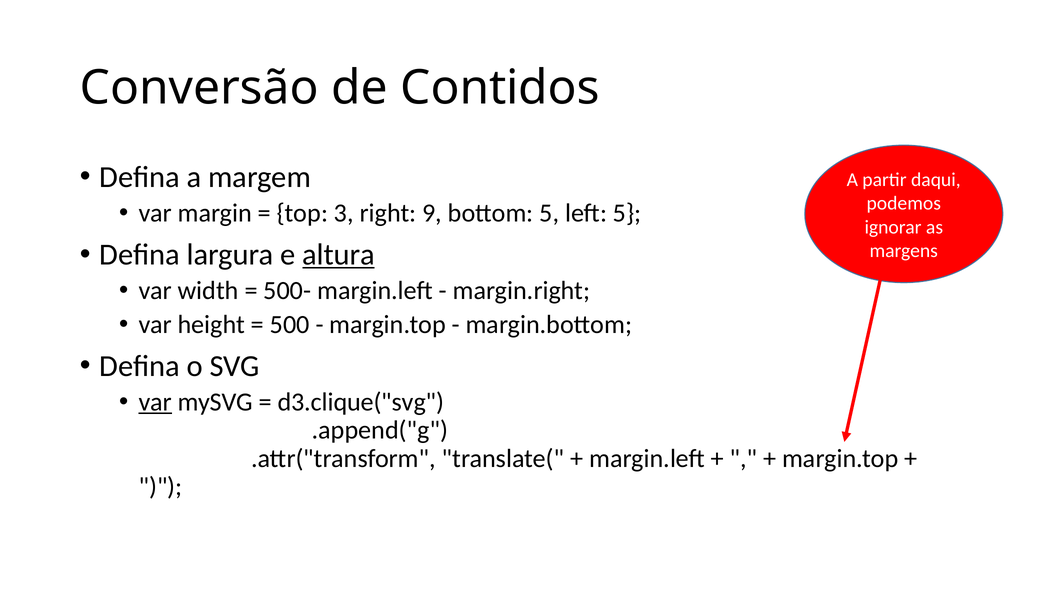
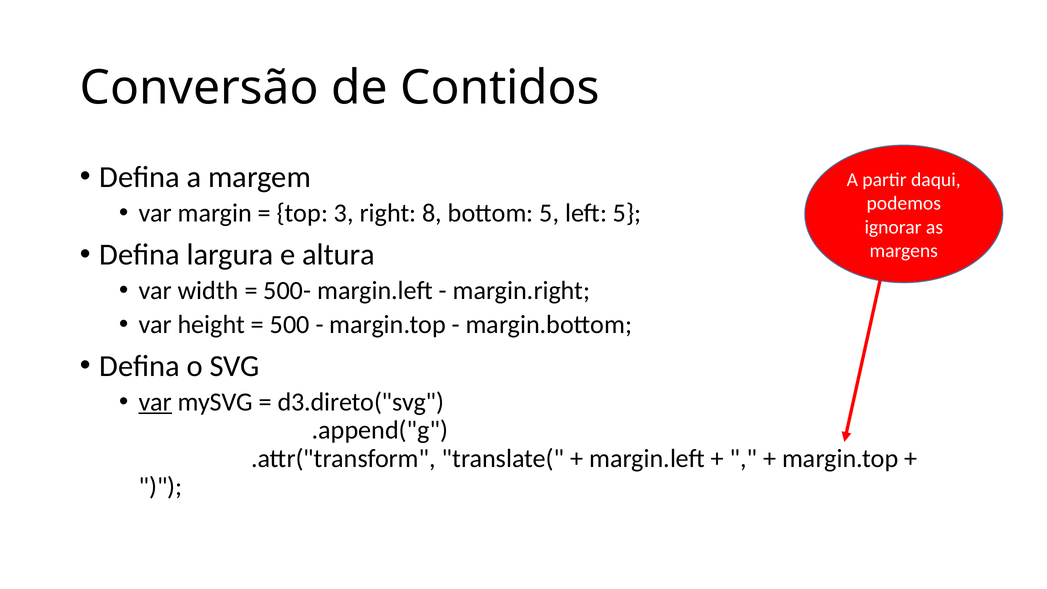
9: 9 -> 8
altura underline: present -> none
d3.clique("svg: d3.clique("svg -> d3.direto("svg
